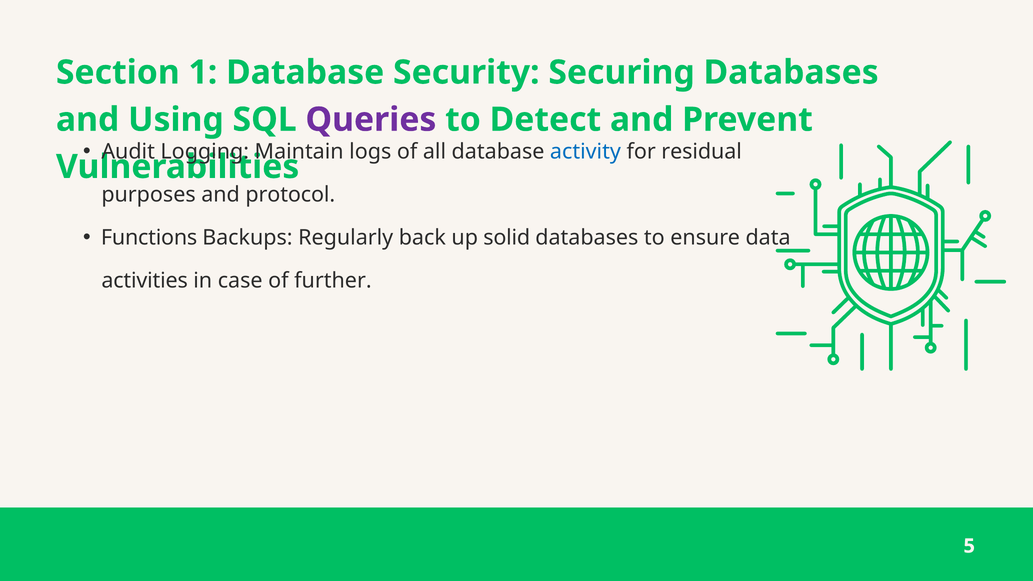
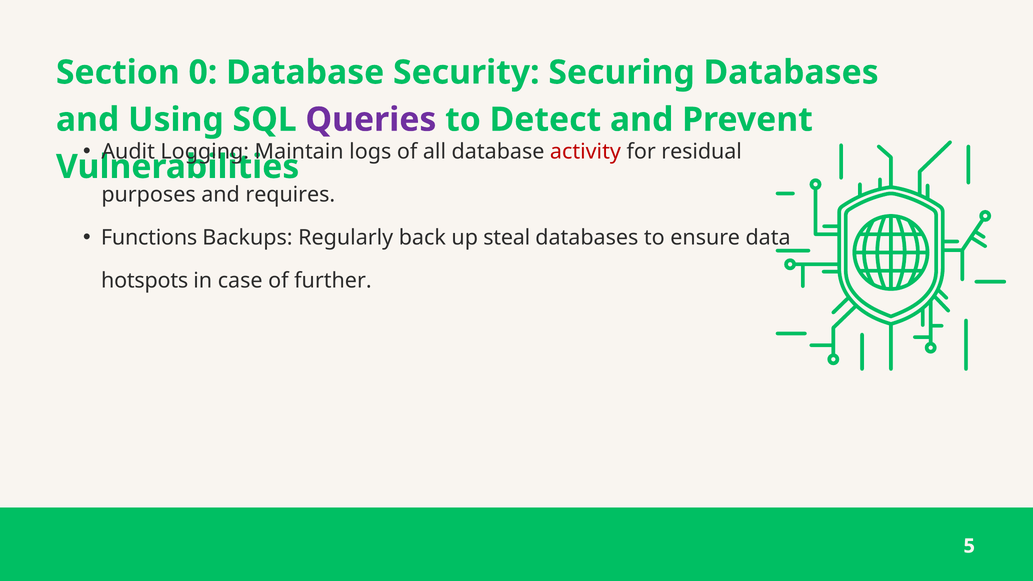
1: 1 -> 0
activity colour: blue -> red
protocol: protocol -> requires
solid: solid -> steal
activities: activities -> hotspots
